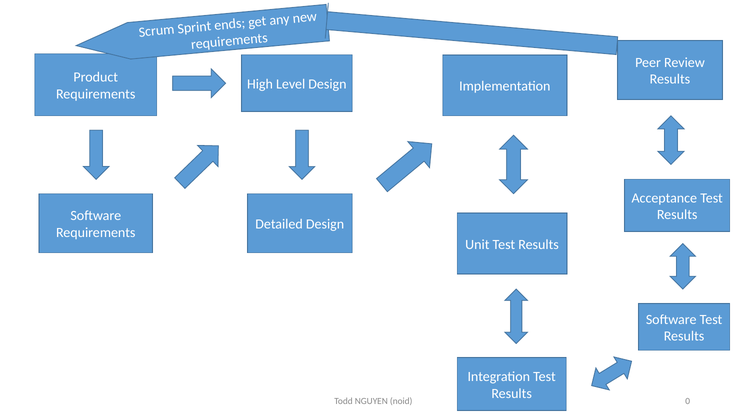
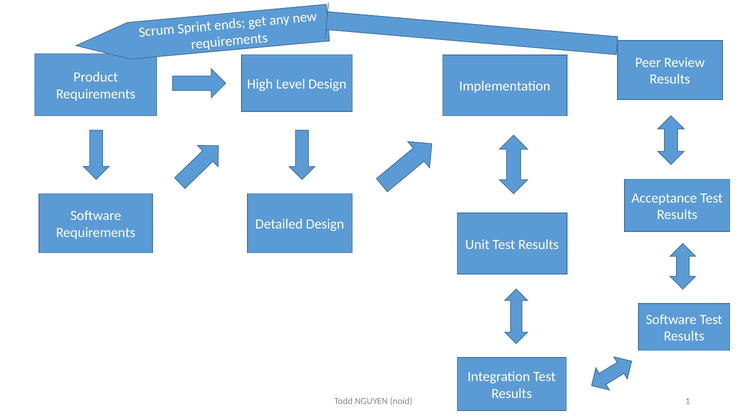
0: 0 -> 1
